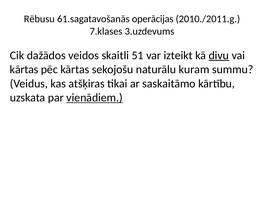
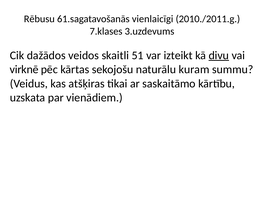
operācijas: operācijas -> vienlaicīgi
kārtas at (24, 69): kārtas -> virknē
vienādiem underline: present -> none
